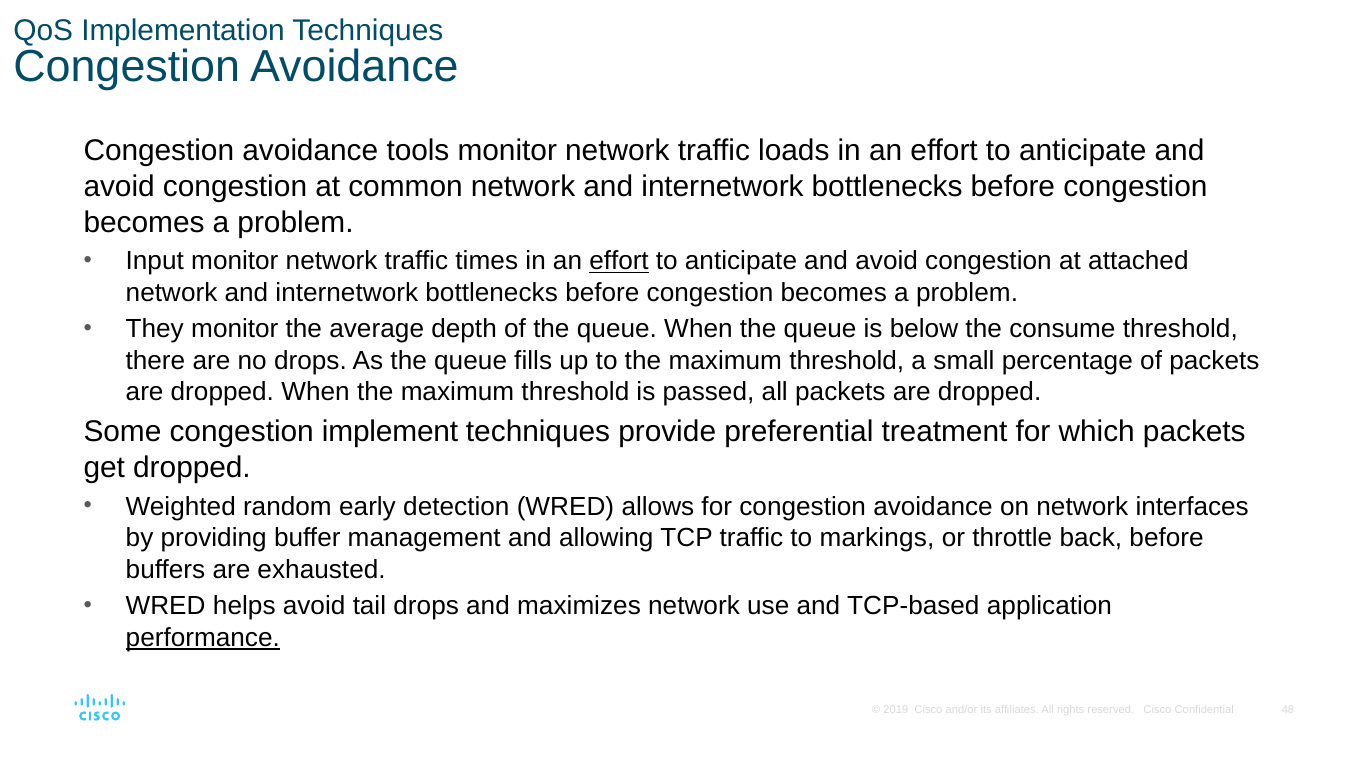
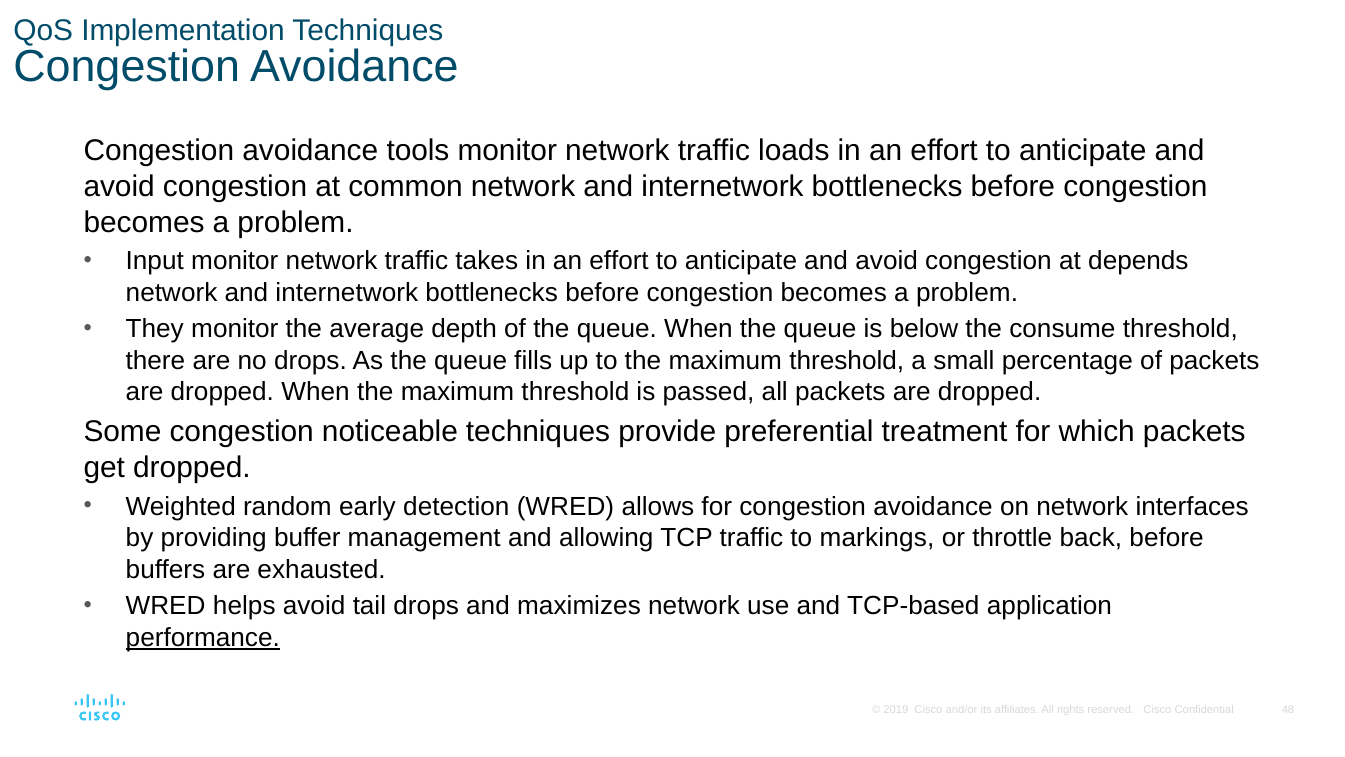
times: times -> takes
effort at (619, 261) underline: present -> none
attached: attached -> depends
implement: implement -> noticeable
